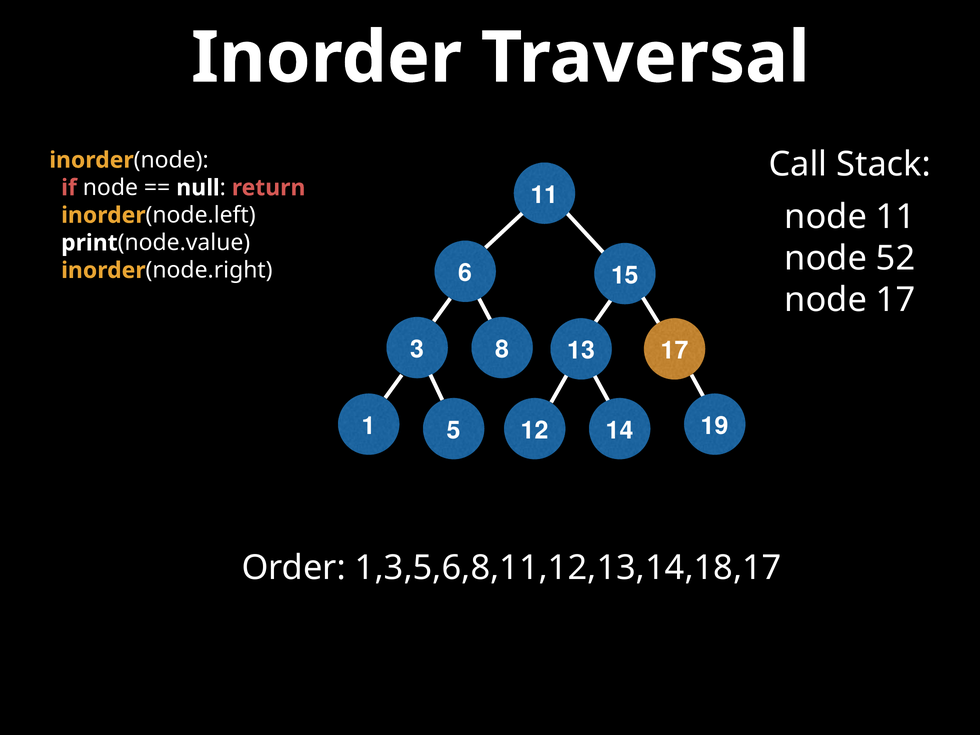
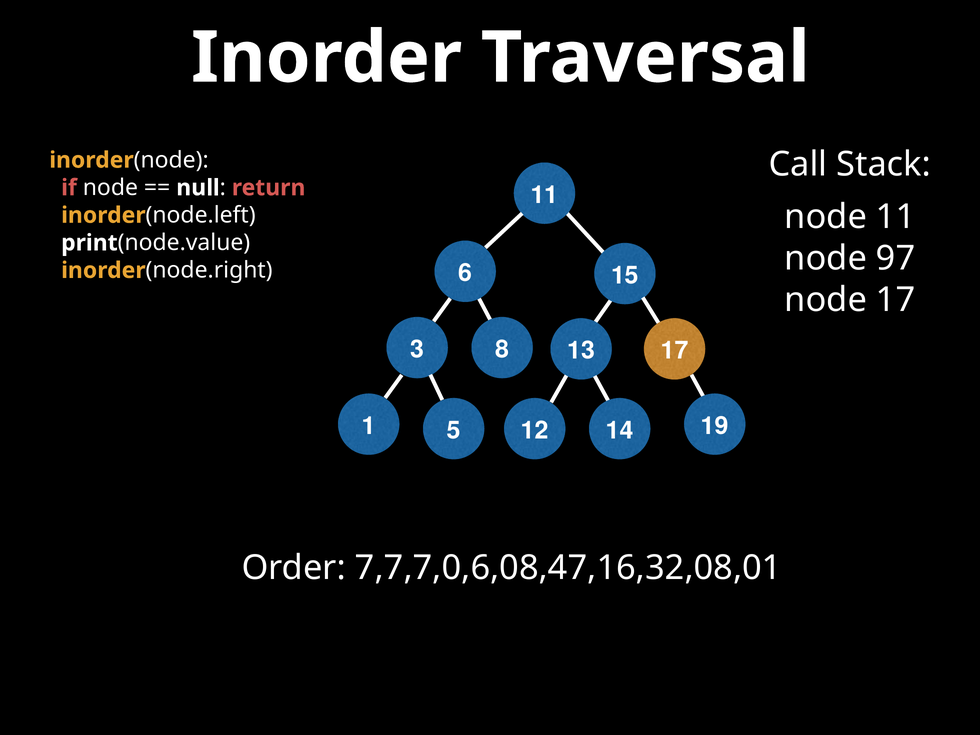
52: 52 -> 97
1,3,5,6,8,11,12,13,14,18,17: 1,3,5,6,8,11,12,13,14,18,17 -> 7,7,7,0,6,08,47,16,32,08,01
